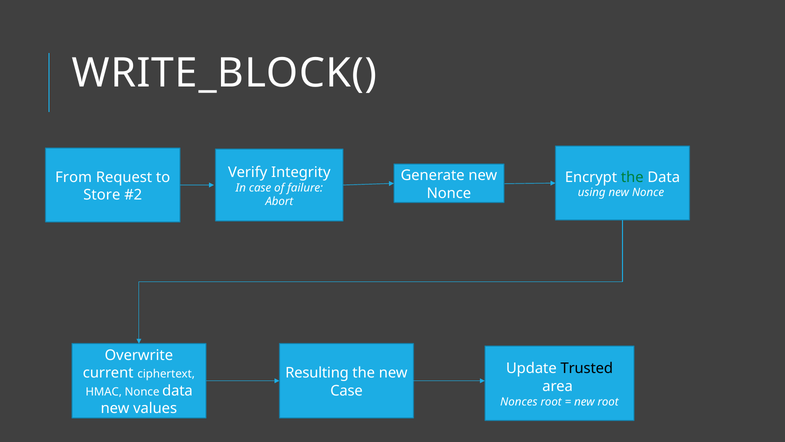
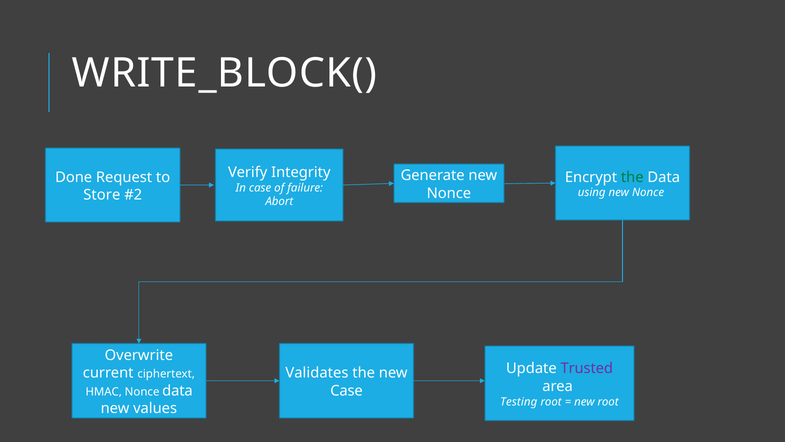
From: From -> Done
Trusted colour: black -> purple
Resulting: Resulting -> Validates
Nonces: Nonces -> Testing
